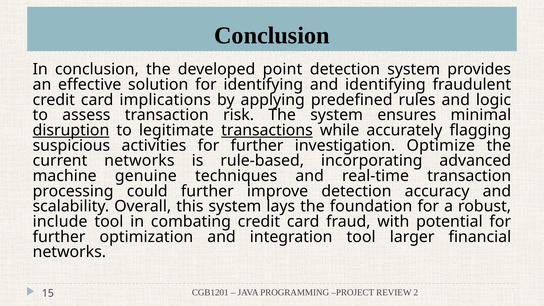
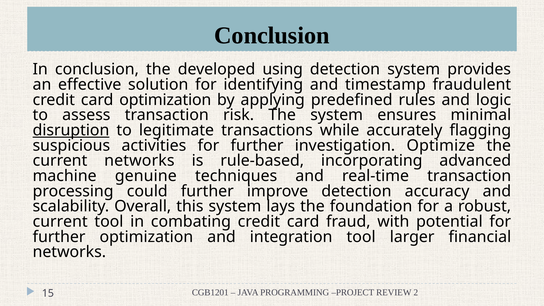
point: point -> using
and identifying: identifying -> timestamp
card implications: implications -> optimization
transactions underline: present -> none
include at (60, 222): include -> current
